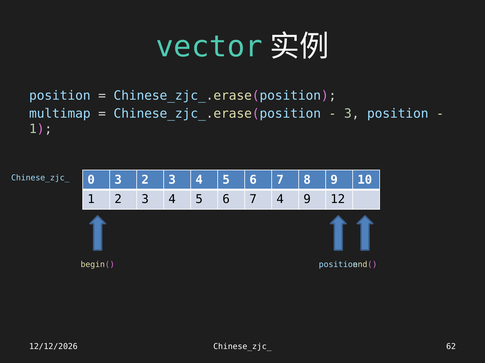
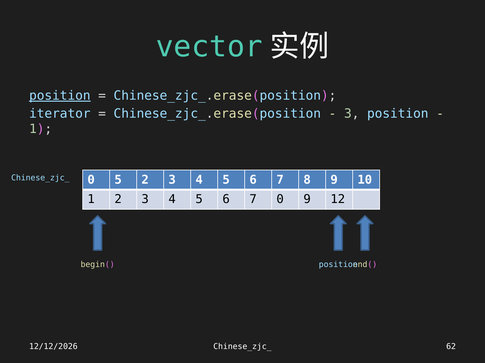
position at (60, 96) underline: none -> present
multimap: multimap -> iterator
0 3: 3 -> 5
7 4: 4 -> 0
